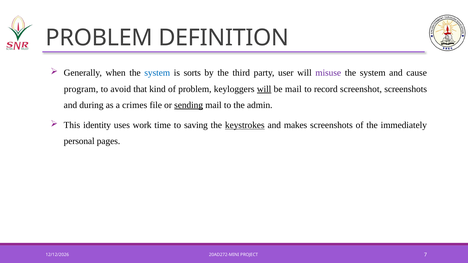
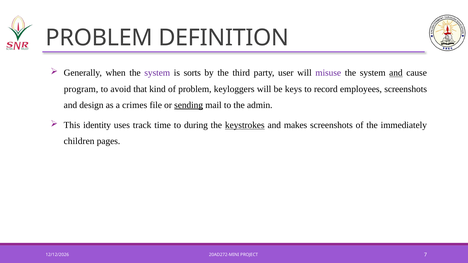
system at (157, 73) colour: blue -> purple
and at (396, 73) underline: none -> present
will at (264, 89) underline: present -> none
be mail: mail -> keys
screenshot: screenshot -> employees
during: during -> design
work: work -> track
saving: saving -> during
personal: personal -> children
